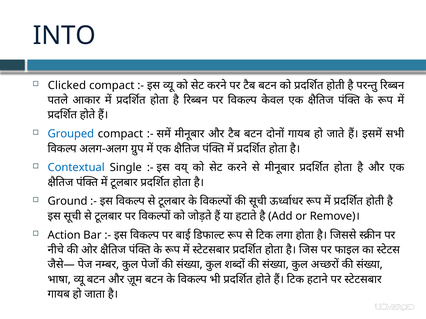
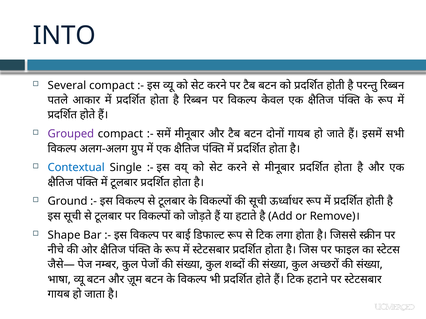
Clicked: Clicked -> Several
Grouped colour: blue -> purple
Action: Action -> Shape
